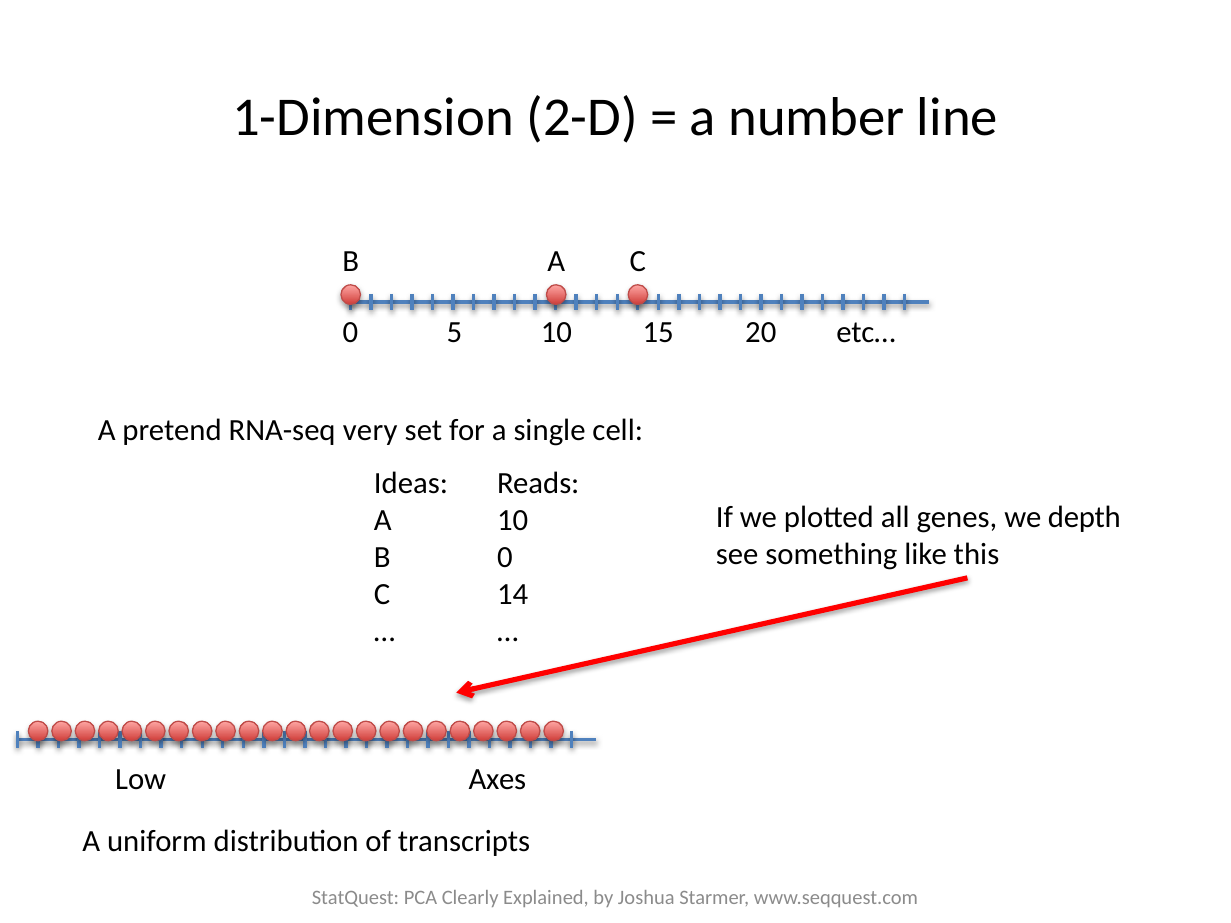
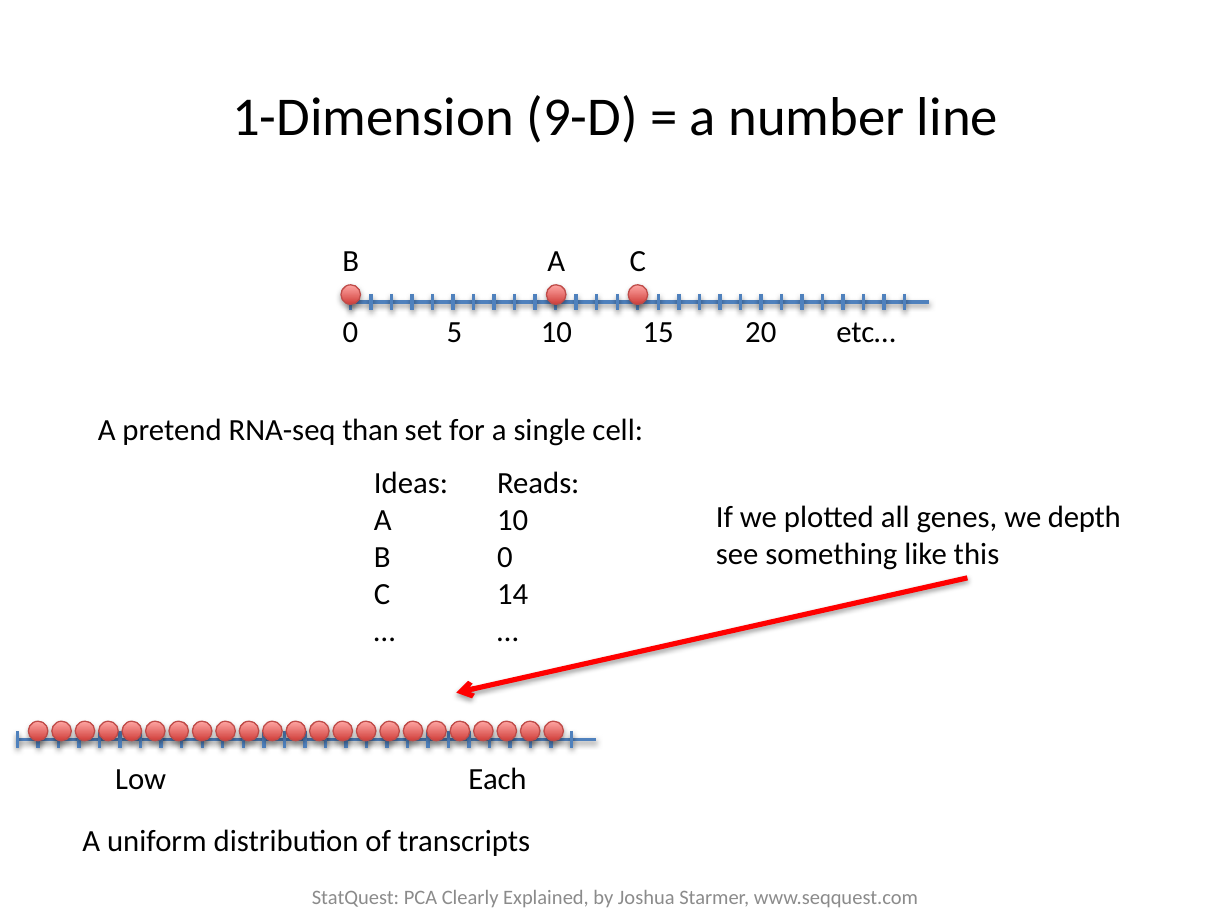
2-D: 2-D -> 9-D
very: very -> than
Axes: Axes -> Each
